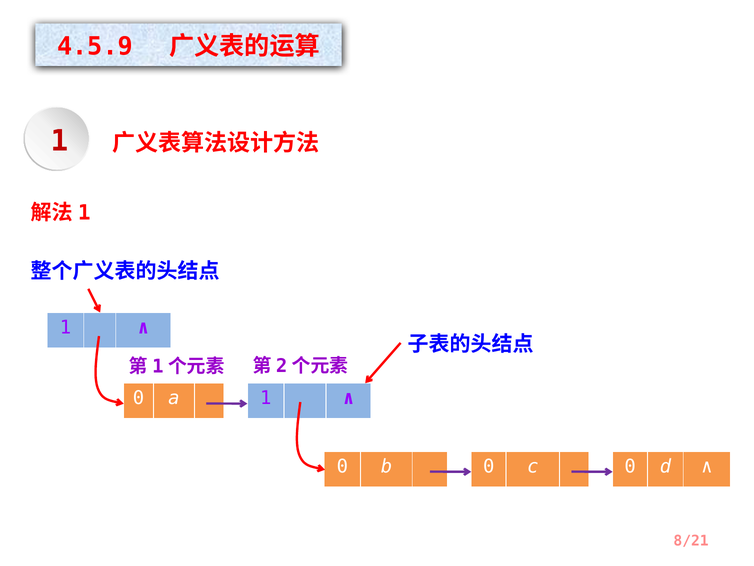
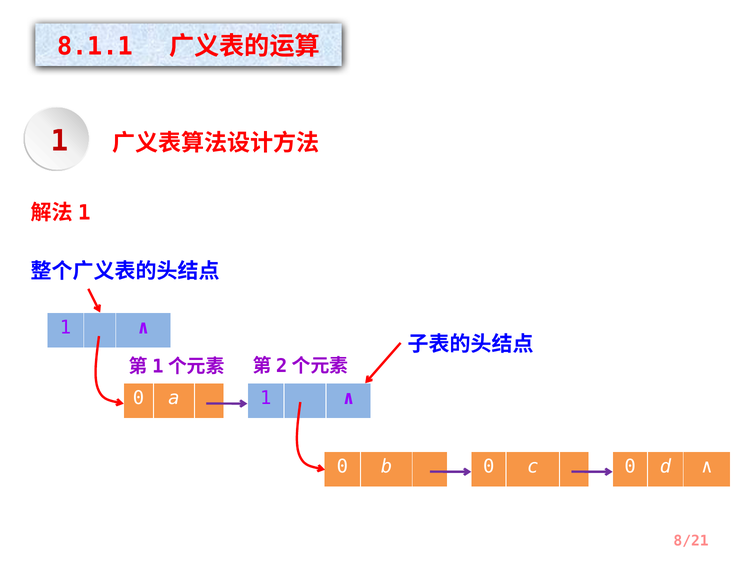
4.5.9: 4.5.9 -> 8.1.1
